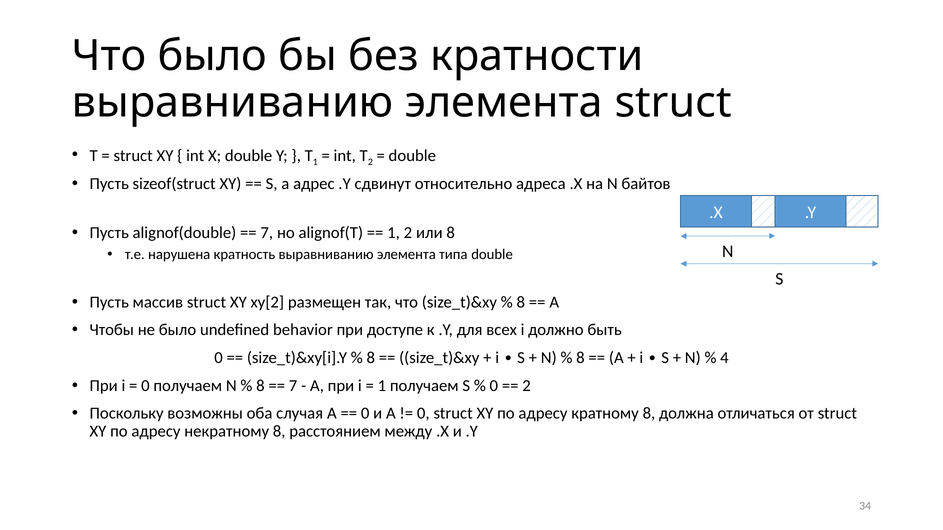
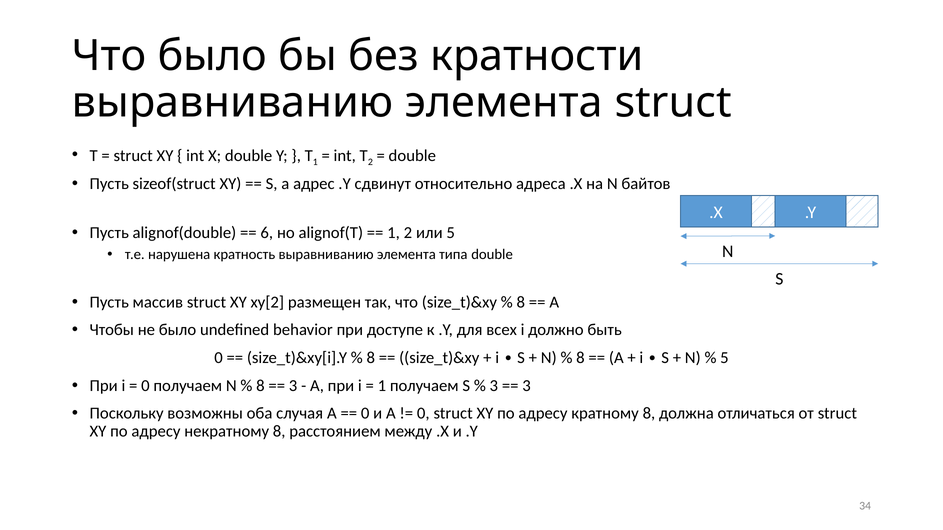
7 at (267, 233): 7 -> 6
или 8: 8 -> 5
4 at (724, 358): 4 -> 5
7 at (293, 386): 7 -> 3
0 at (494, 386): 0 -> 3
2 at (526, 386): 2 -> 3
